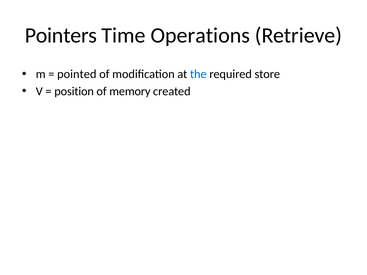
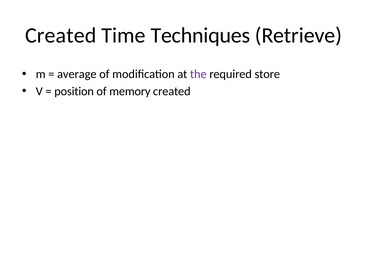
Pointers at (61, 35): Pointers -> Created
Operations: Operations -> Techniques
pointed: pointed -> average
the colour: blue -> purple
